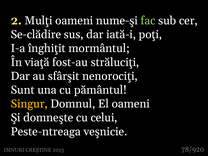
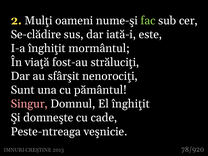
poţi: poţi -> este
Singur colour: yellow -> pink
El oameni: oameni -> înghiţit
celui: celui -> cade
